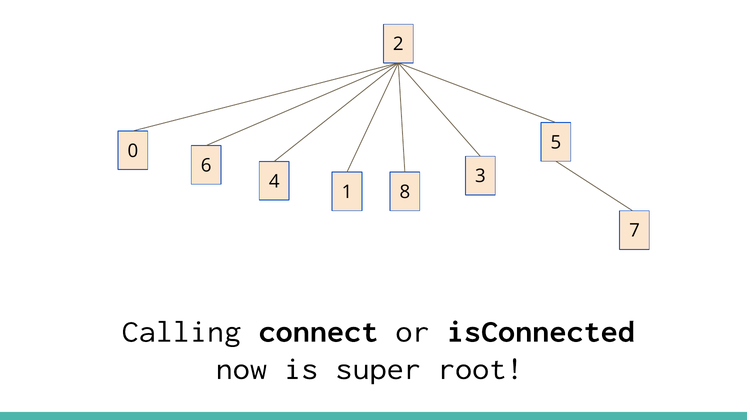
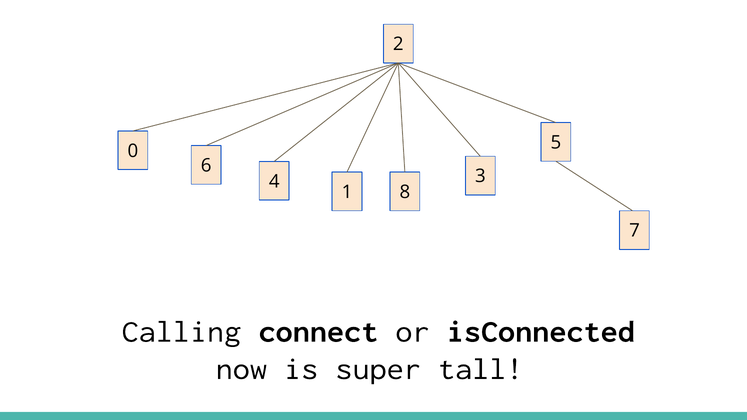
root: root -> tall
